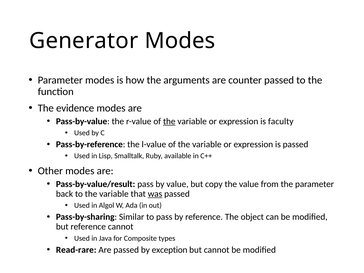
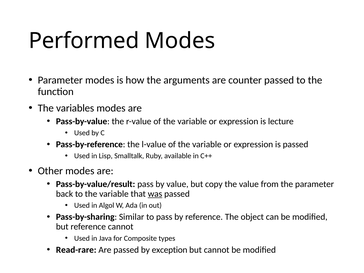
Generator: Generator -> Performed
evidence: evidence -> variables
the at (169, 121) underline: present -> none
faculty: faculty -> lecture
